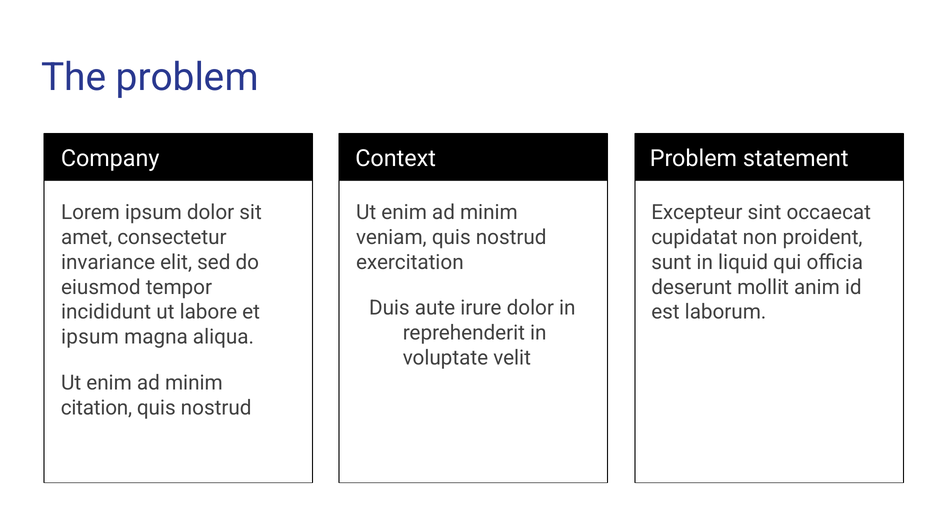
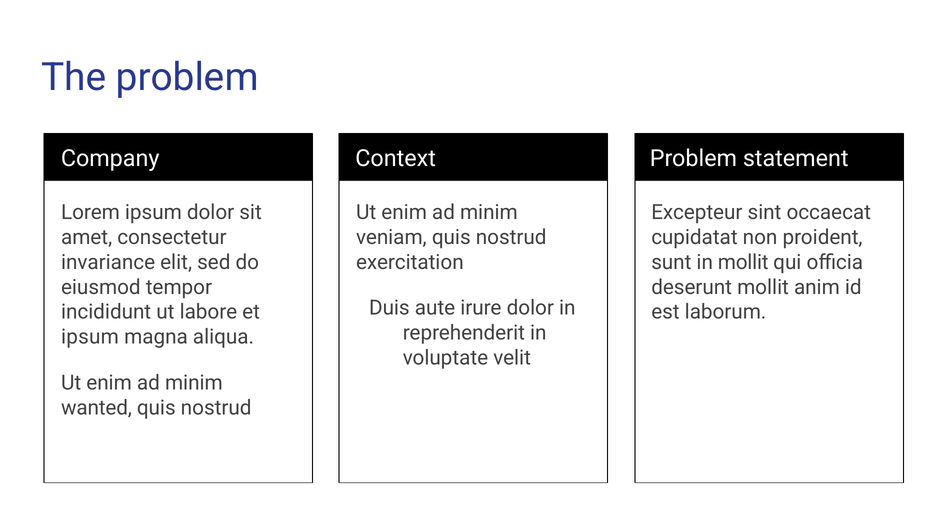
in liquid: liquid -> mollit
citation: citation -> wanted
